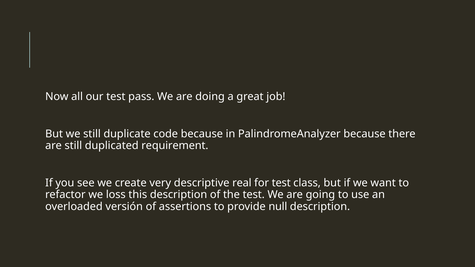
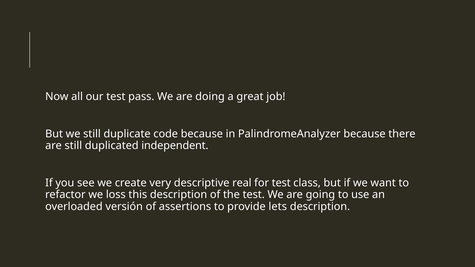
requirement: requirement -> independent
null: null -> lets
